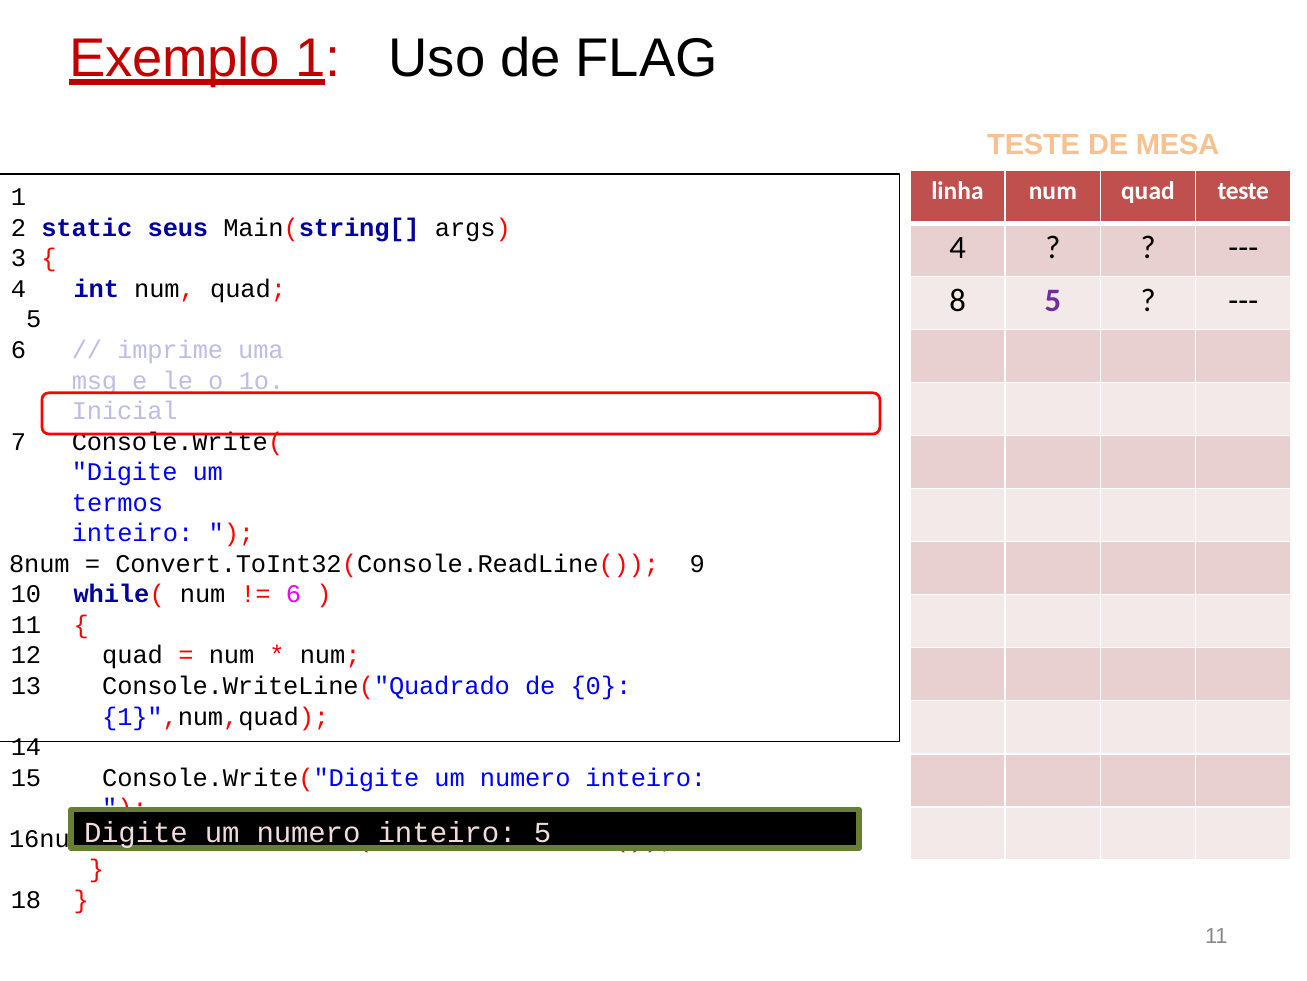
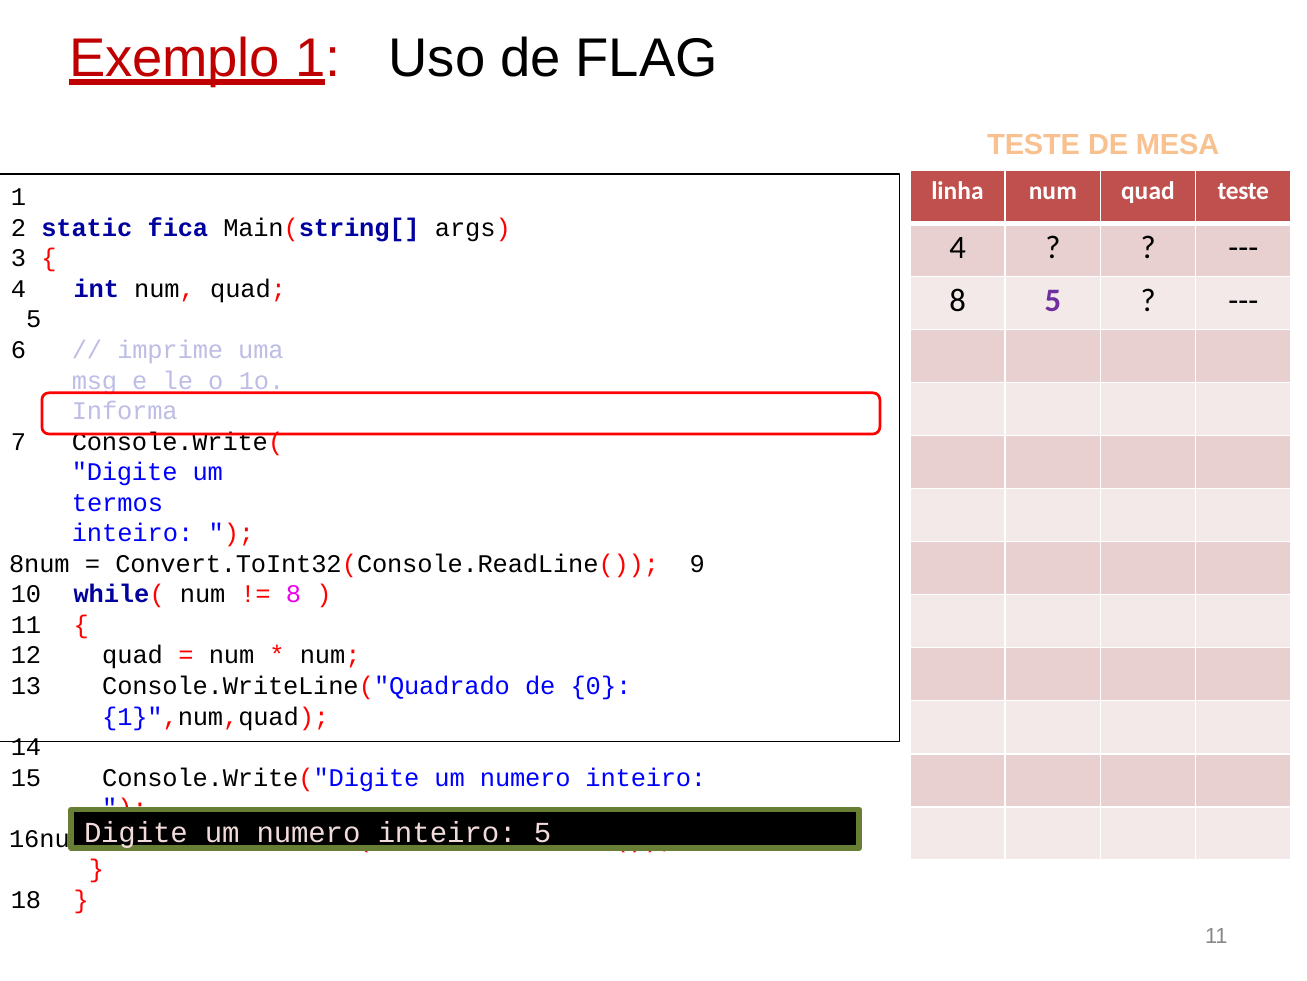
seus: seus -> fica
Inicial: Inicial -> Informa
6 at (294, 594): 6 -> 8
